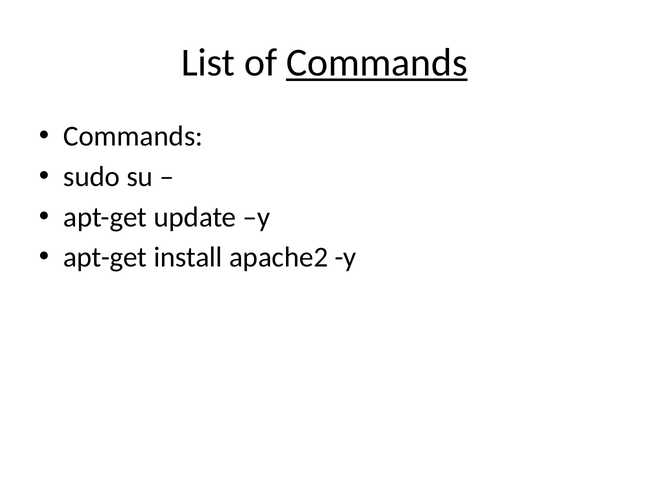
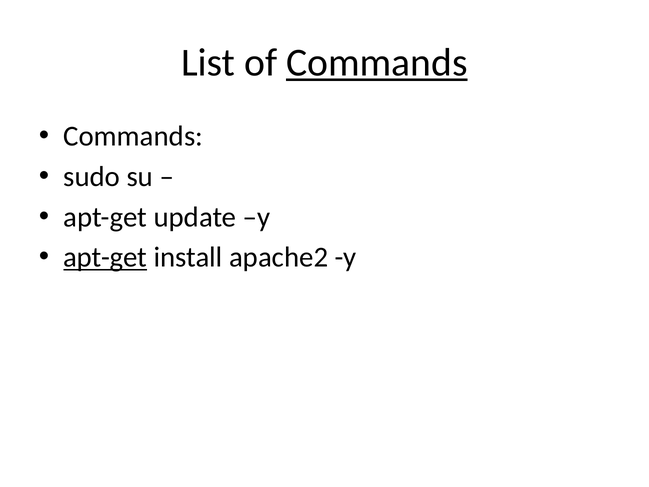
apt-get at (105, 257) underline: none -> present
